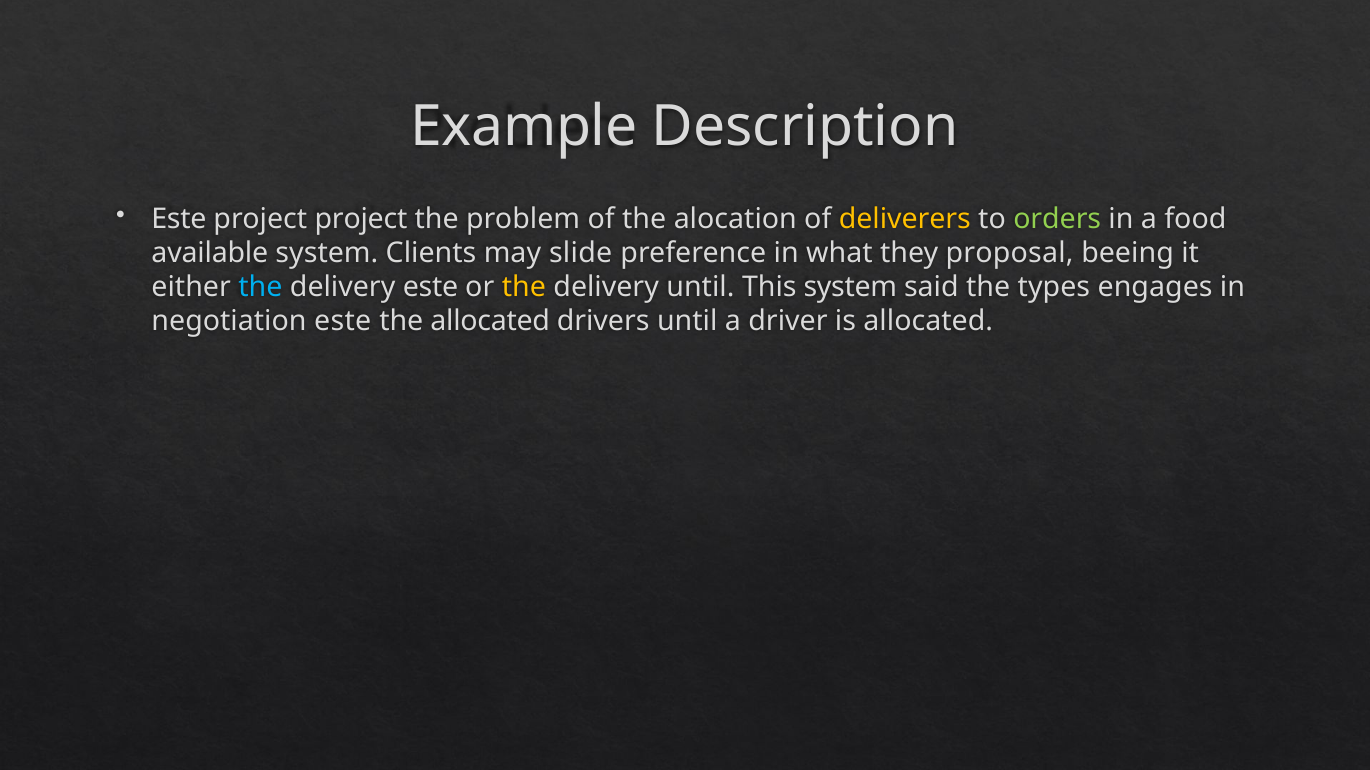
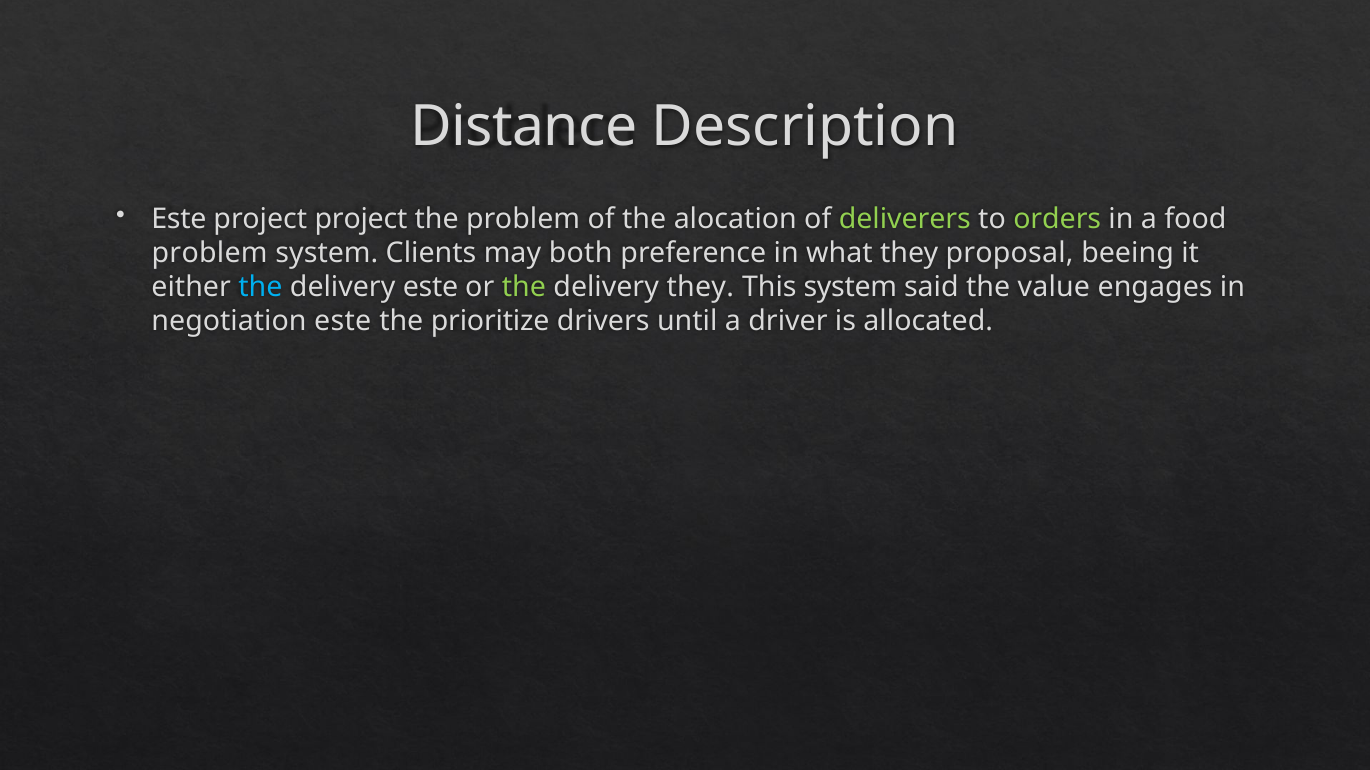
Example: Example -> Distance
deliverers colour: yellow -> light green
available at (210, 253): available -> problem
slide: slide -> both
the at (524, 287) colour: yellow -> light green
delivery until: until -> they
types: types -> value
the allocated: allocated -> prioritize
